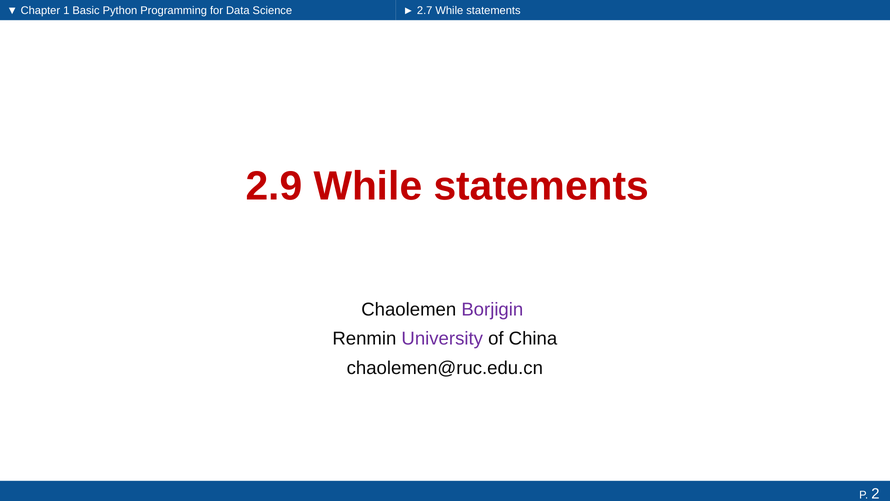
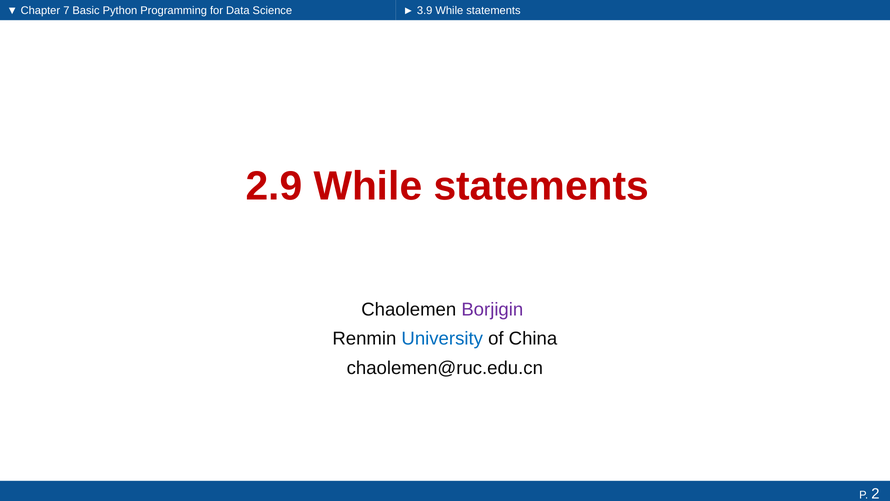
1: 1 -> 7
2.7: 2.7 -> 3.9
University colour: purple -> blue
